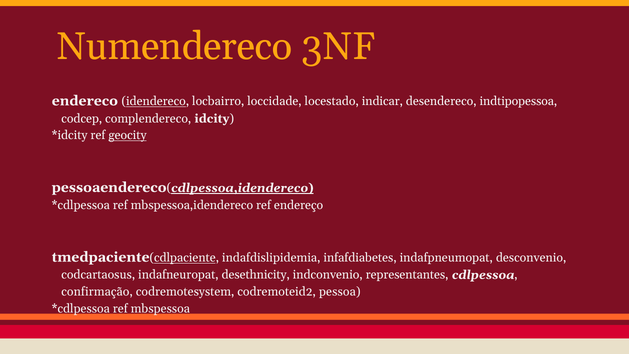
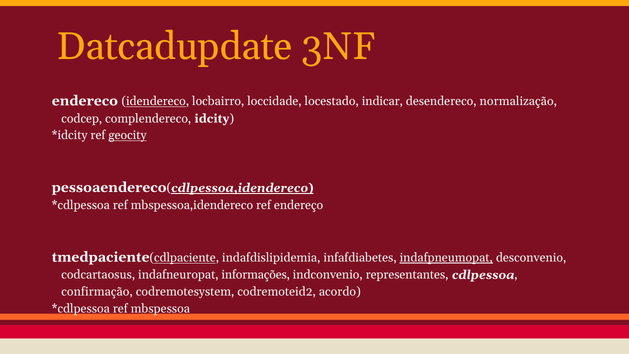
Numendereco: Numendereco -> Datcadupdate
indtipopessoa: indtipopessoa -> normalização
indafpneumopat underline: none -> present
desethnicity: desethnicity -> informações
pessoa: pessoa -> acordo
